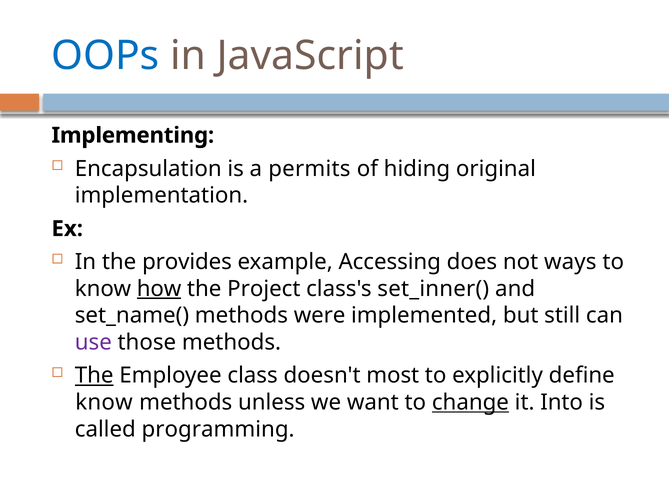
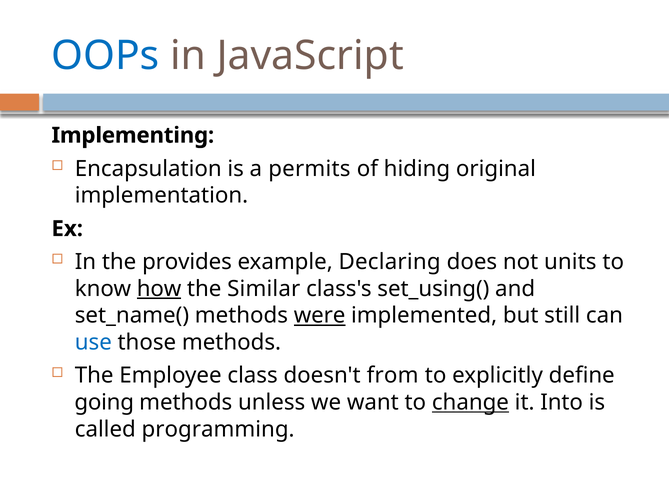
Accessing: Accessing -> Declaring
ways: ways -> units
Project: Project -> Similar
set_inner(: set_inner( -> set_using(
were underline: none -> present
use colour: purple -> blue
The at (94, 375) underline: present -> none
most: most -> from
know at (104, 402): know -> going
